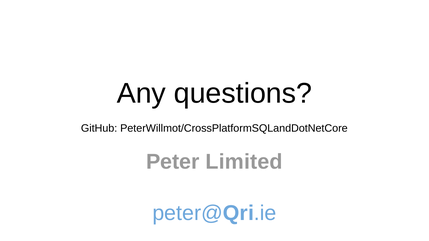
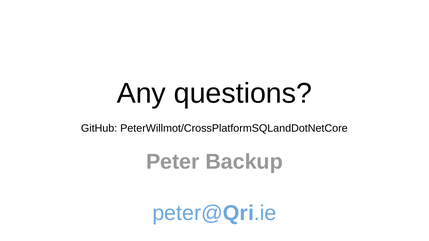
Limited: Limited -> Backup
